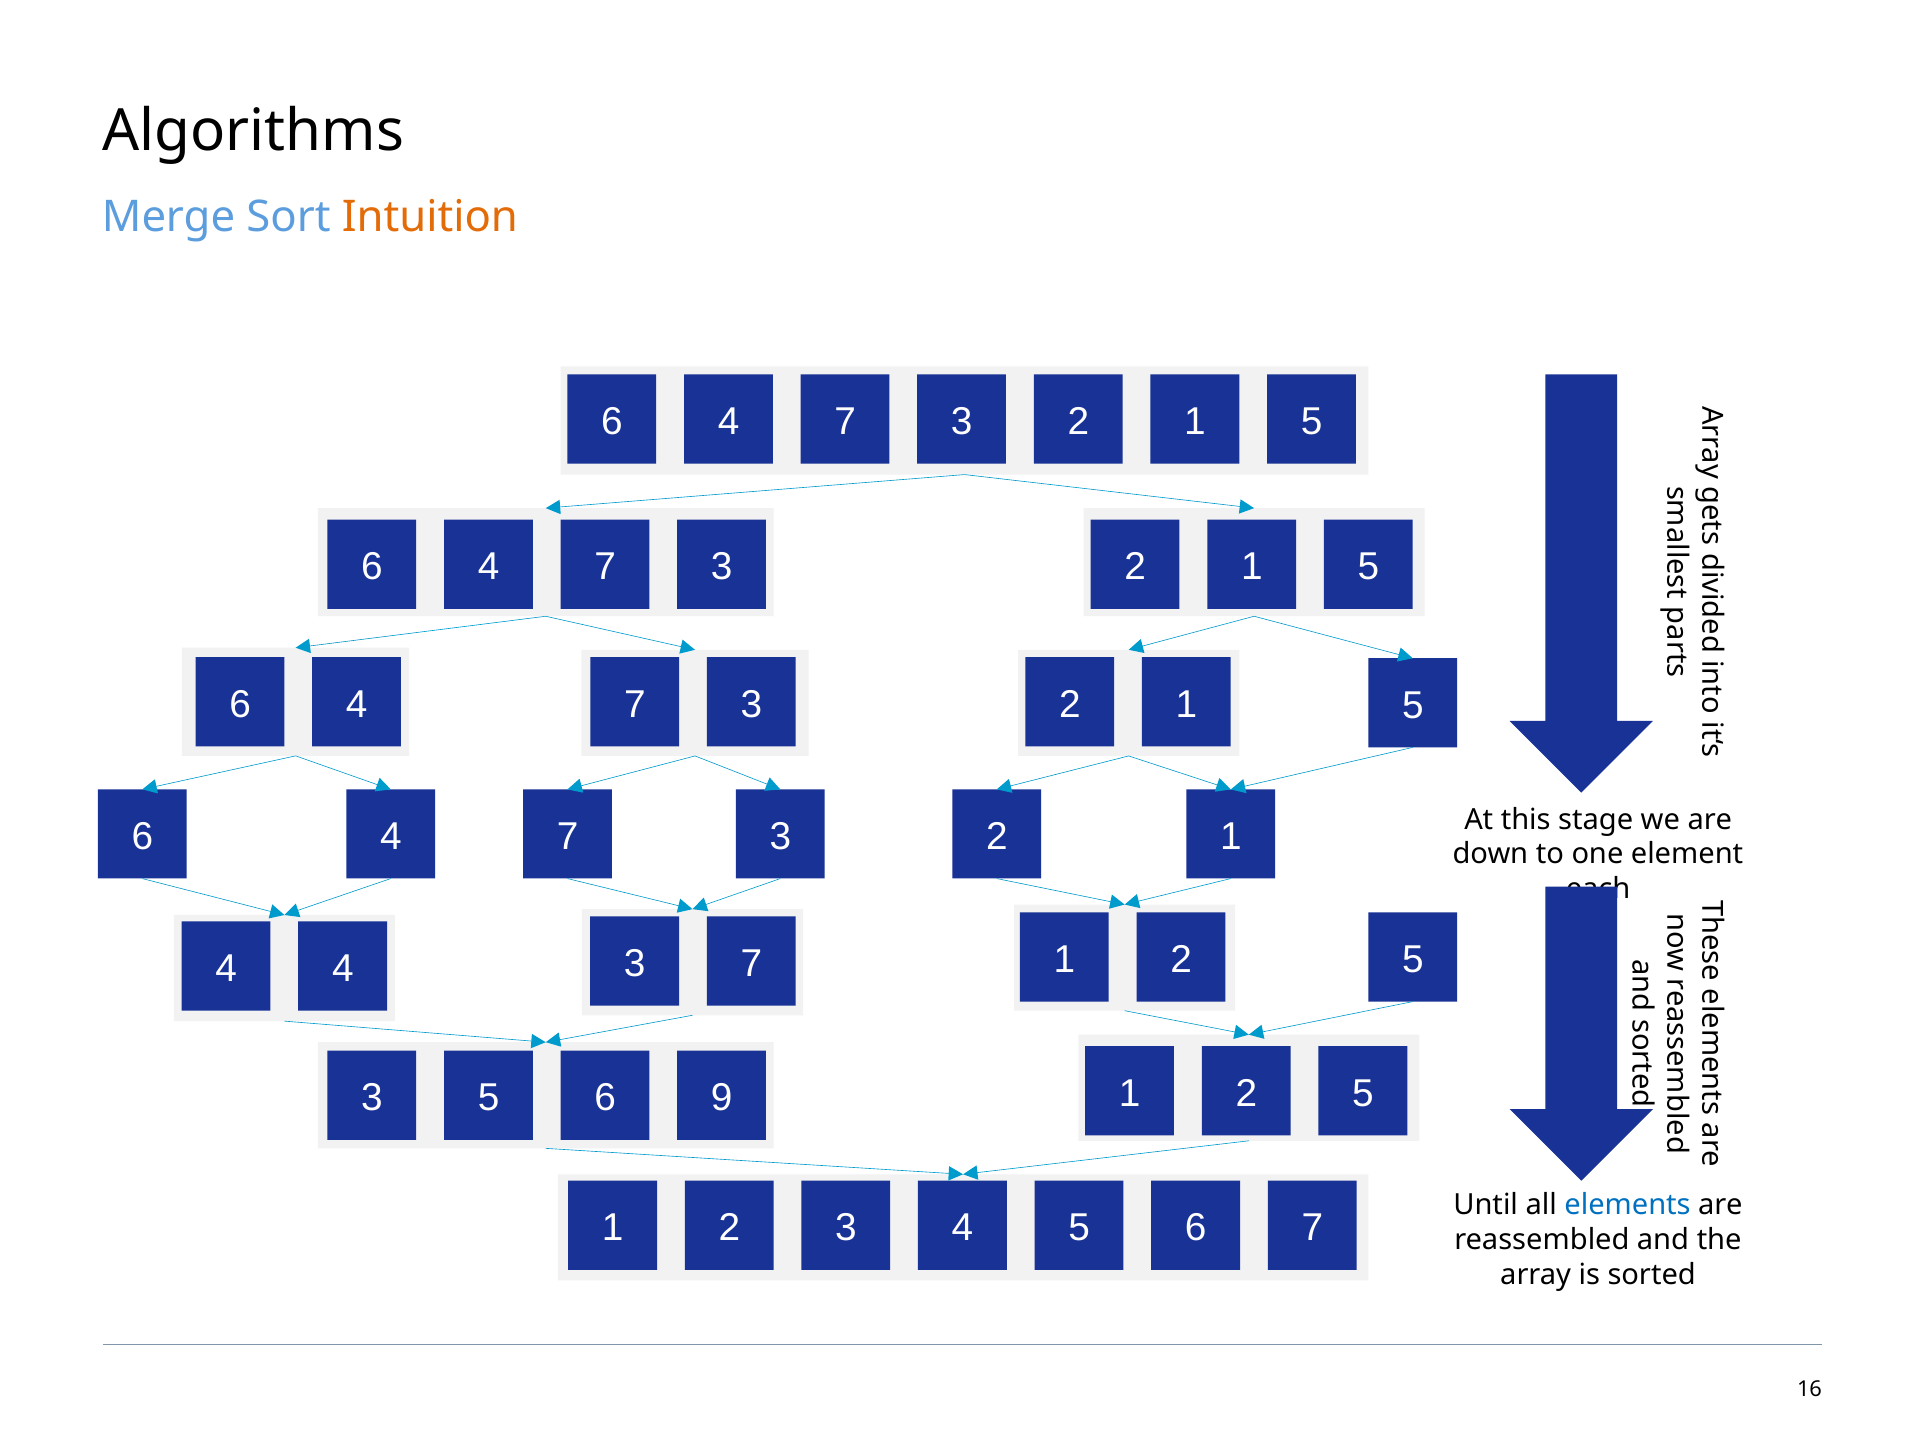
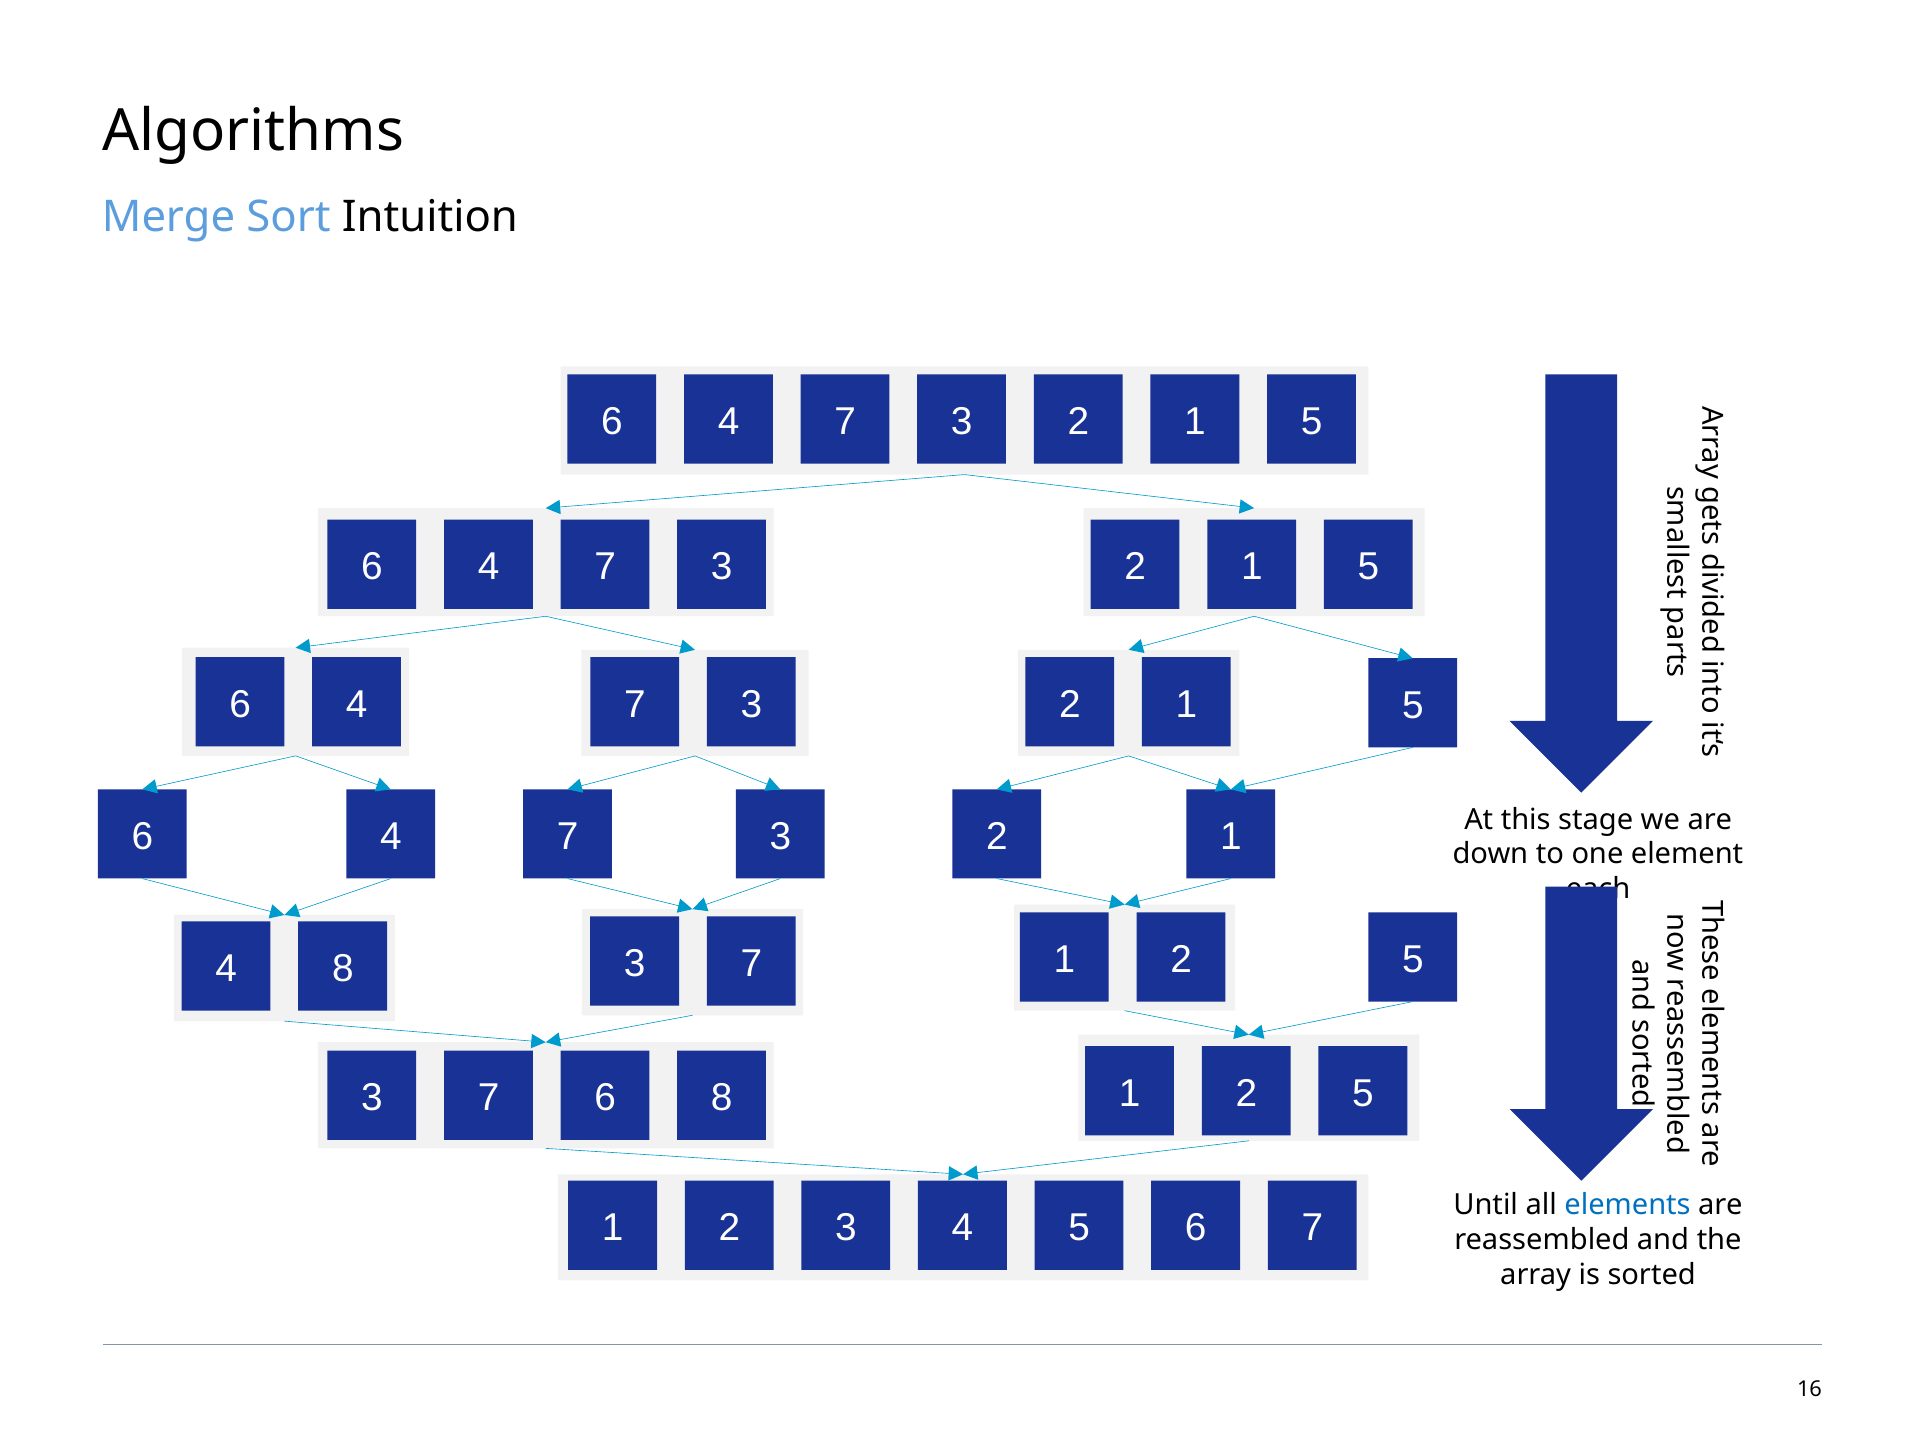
Intuition colour: orange -> black
4 4: 4 -> 8
5 at (489, 1098): 5 -> 7
6 9: 9 -> 8
